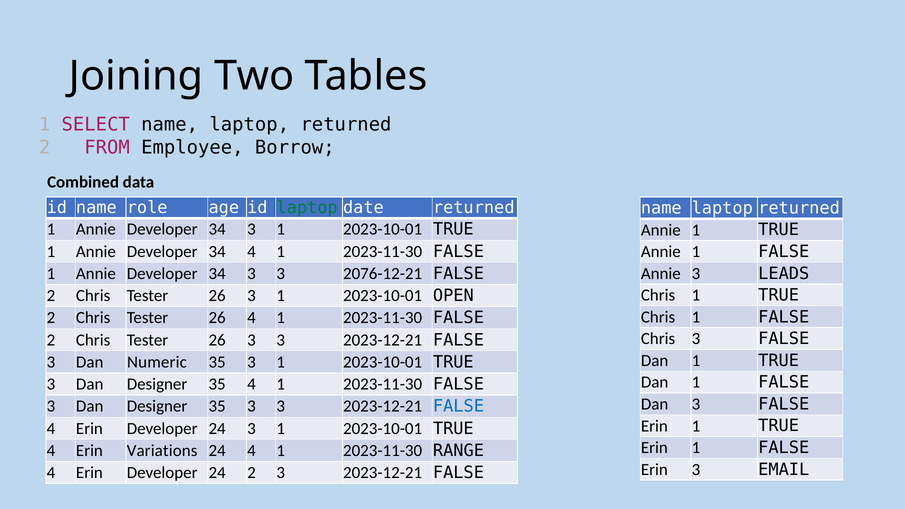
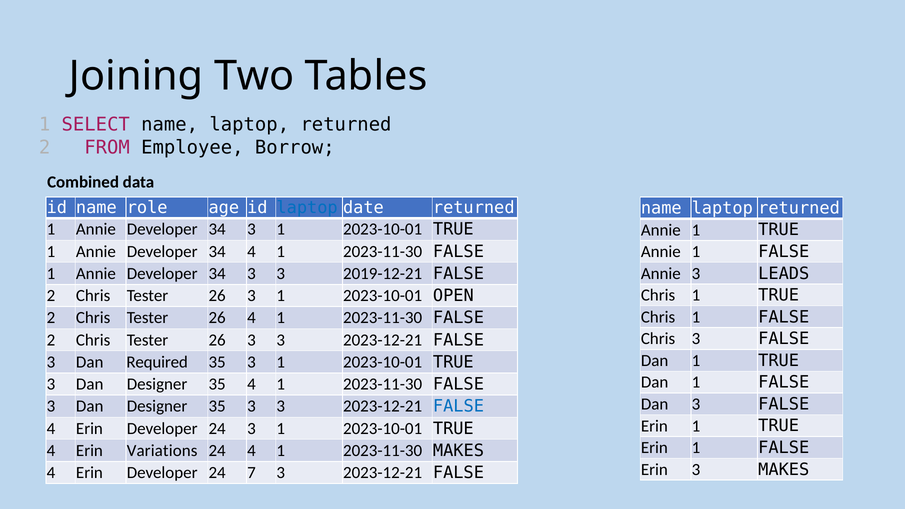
laptop at (307, 208) colour: green -> blue
2076-12-21: 2076-12-21 -> 2019-12-21
Numeric: Numeric -> Required
2023-11-30 RANGE: RANGE -> MAKES
3 EMAIL: EMAIL -> MAKES
24 2: 2 -> 7
